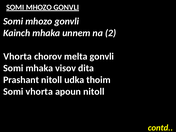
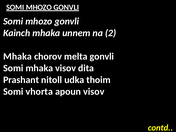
Vhorta at (18, 56): Vhorta -> Mhaka
apoun nitoll: nitoll -> visov
